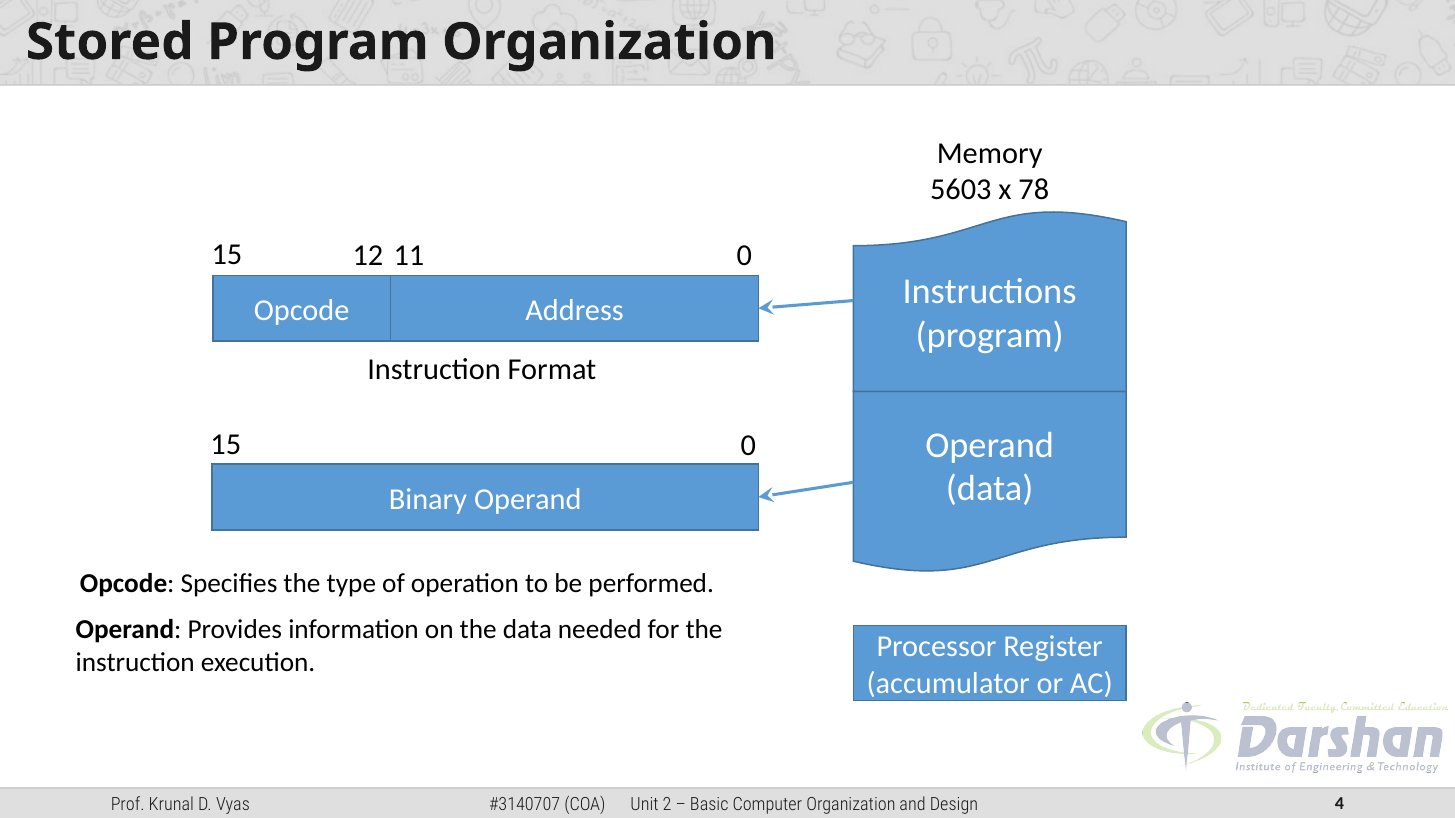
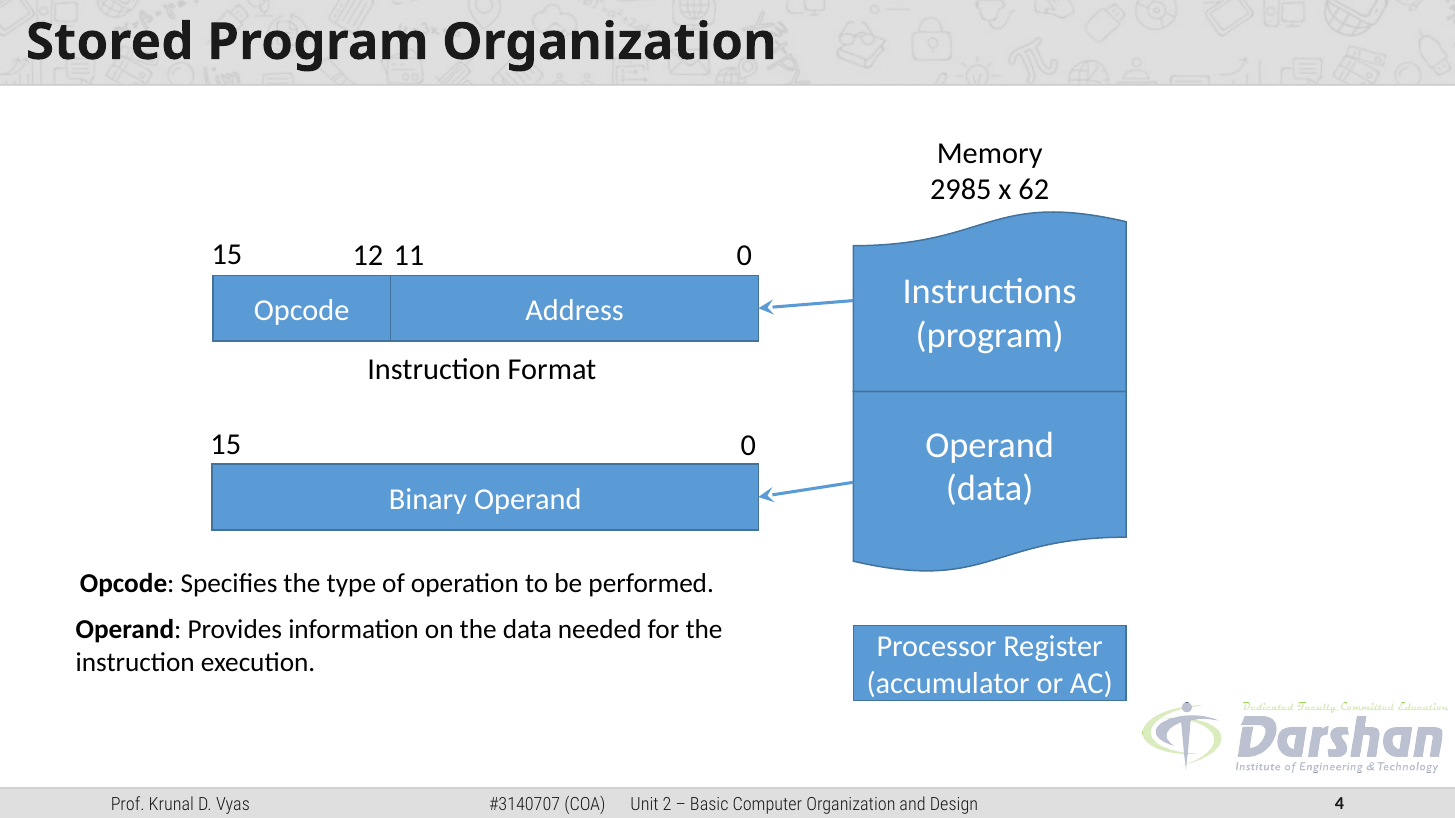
5603: 5603 -> 2985
78: 78 -> 62
